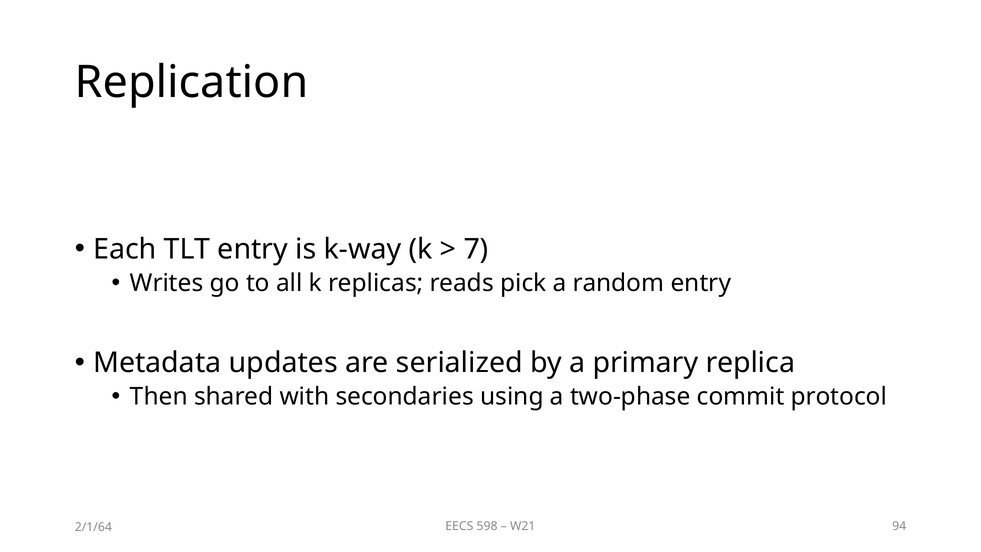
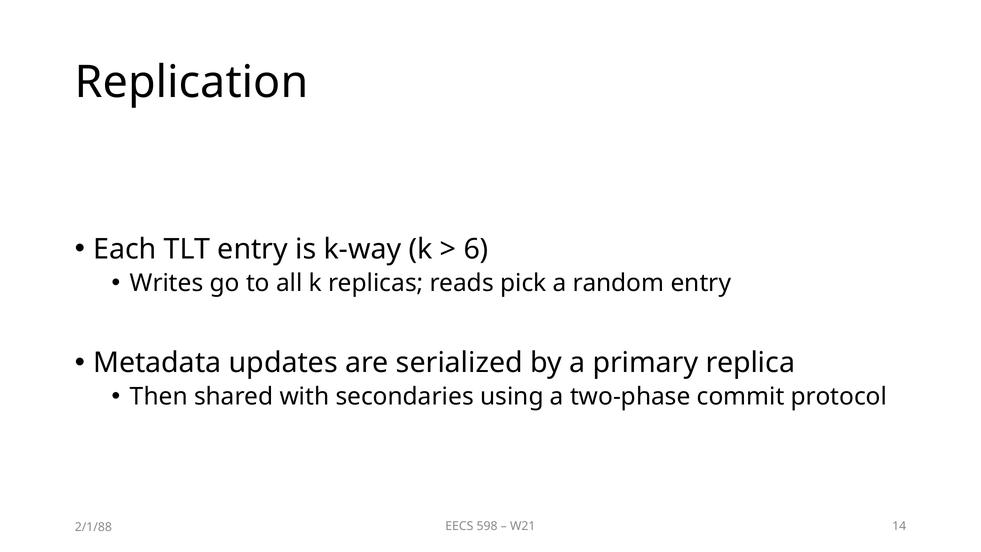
7: 7 -> 6
94: 94 -> 14
2/1/64: 2/1/64 -> 2/1/88
